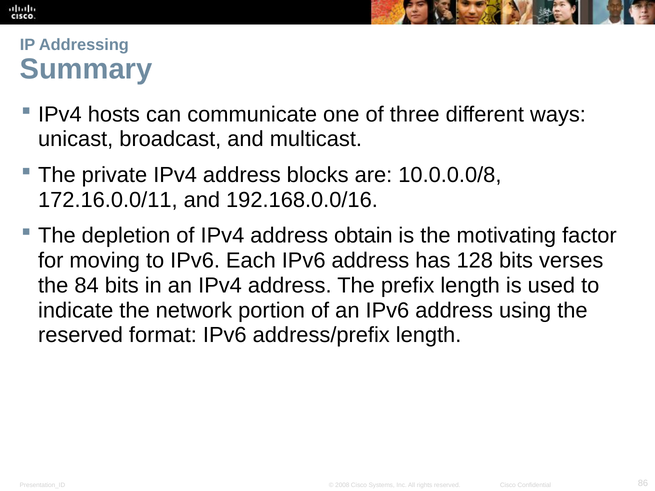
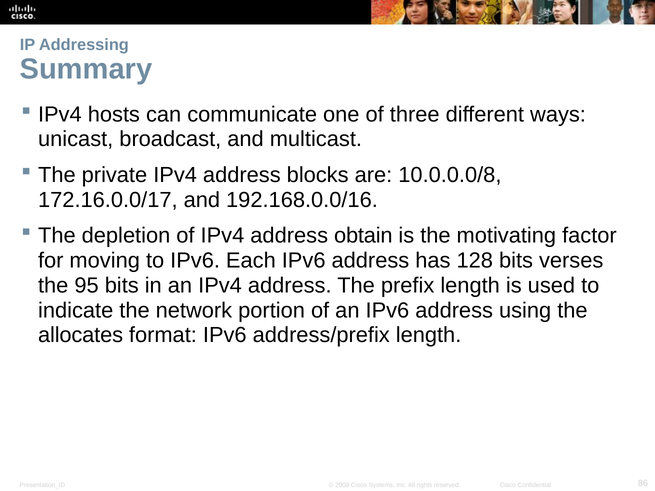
172.16.0.0/11: 172.16.0.0/11 -> 172.16.0.0/17
84: 84 -> 95
reserved at (81, 335): reserved -> allocates
